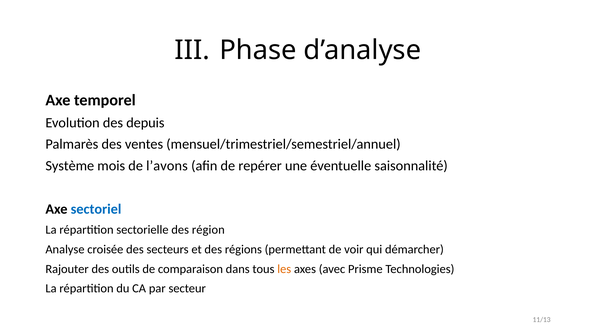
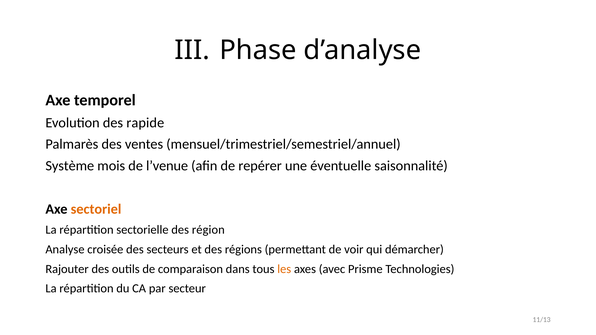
depuis: depuis -> rapide
l’avons: l’avons -> l’venue
sectoriel colour: blue -> orange
